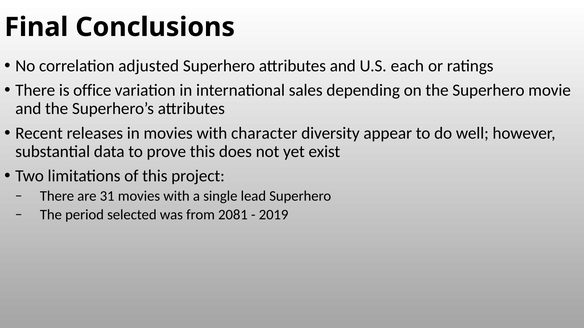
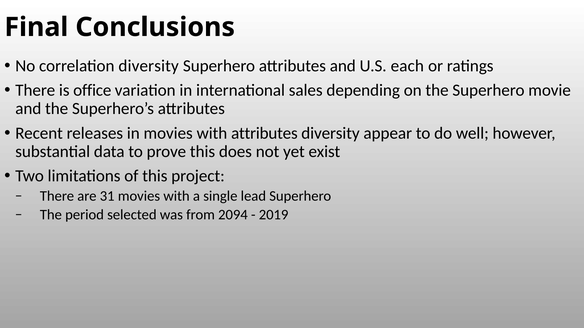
correlation adjusted: adjusted -> diversity
with character: character -> attributes
2081: 2081 -> 2094
